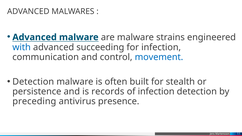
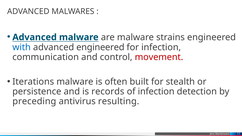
advanced succeeding: succeeding -> engineered
movement colour: blue -> red
Detection at (33, 82): Detection -> Iterations
presence: presence -> resulting
